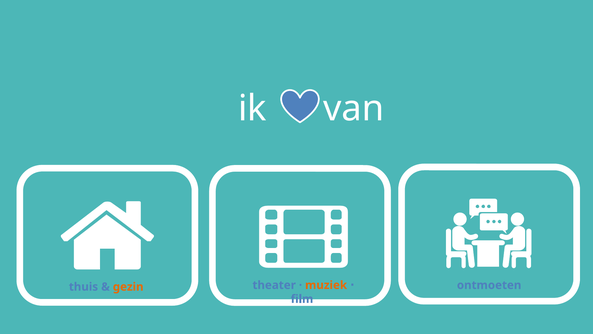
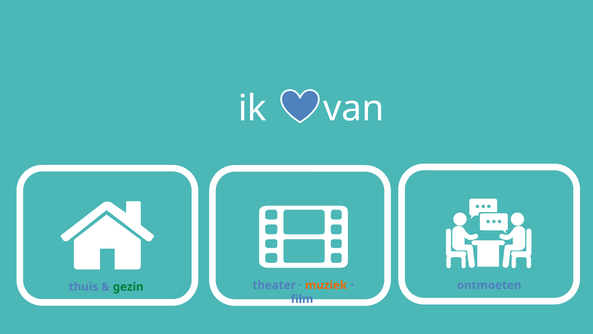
gezin colour: orange -> green
